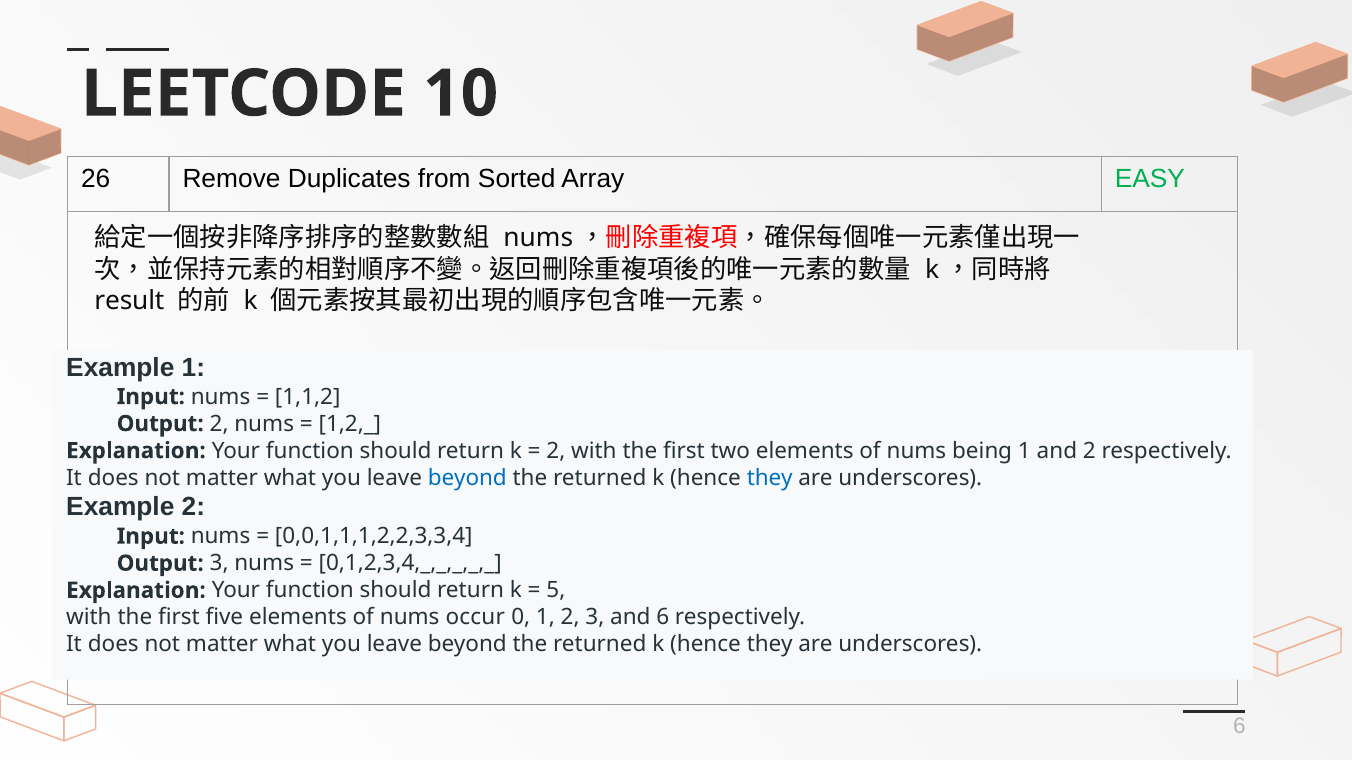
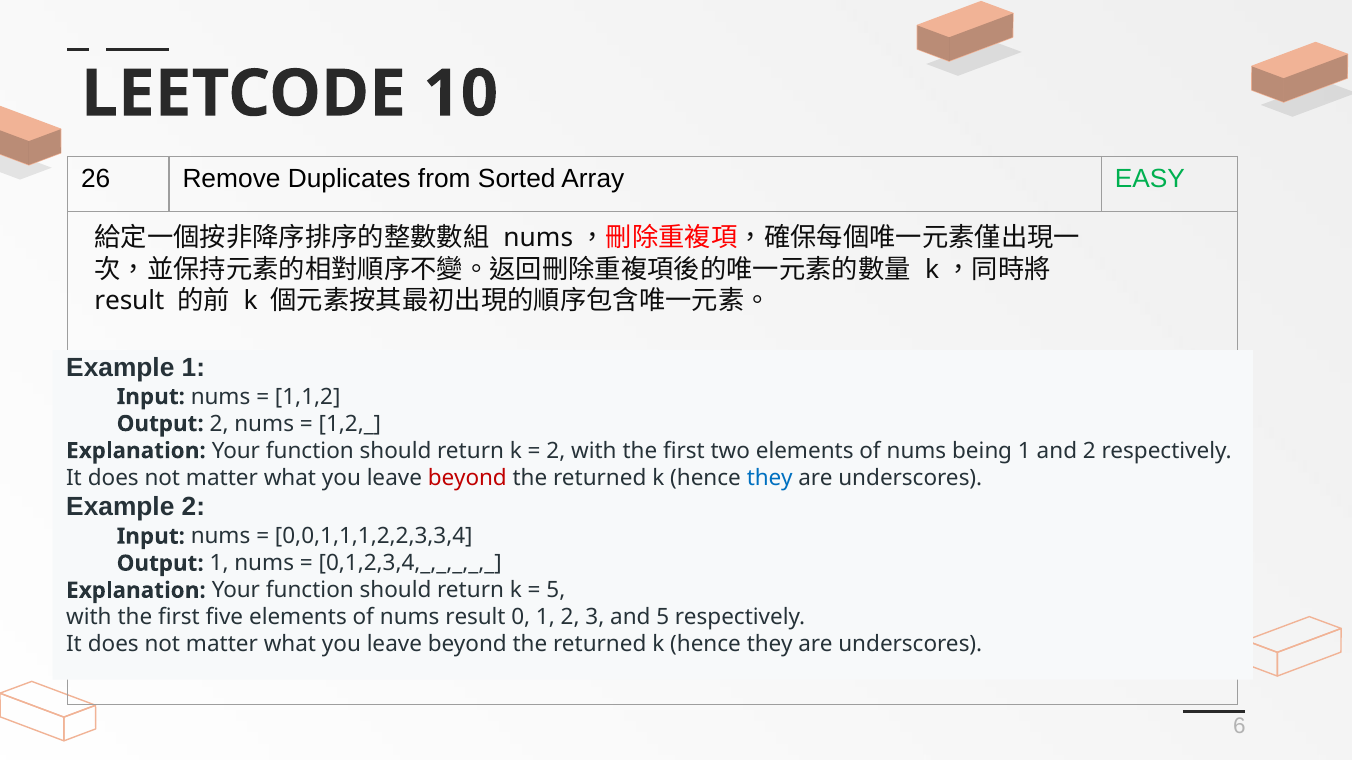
beyond at (467, 478) colour: blue -> red
Output 3: 3 -> 1
nums occur: occur -> result
and 6: 6 -> 5
